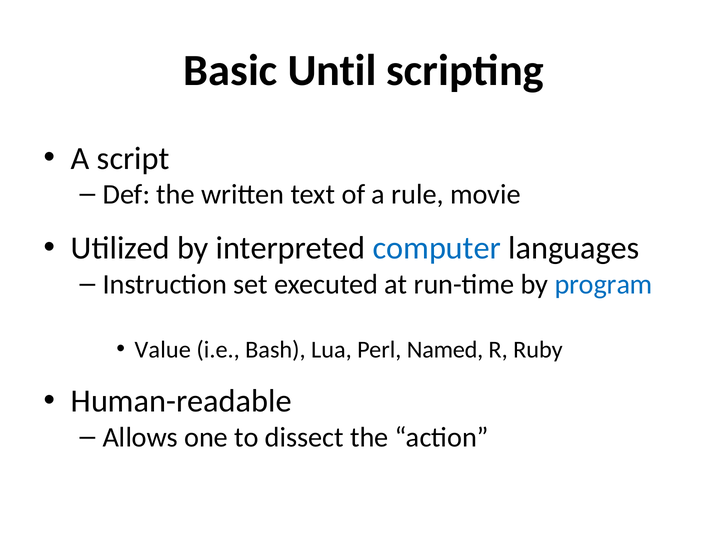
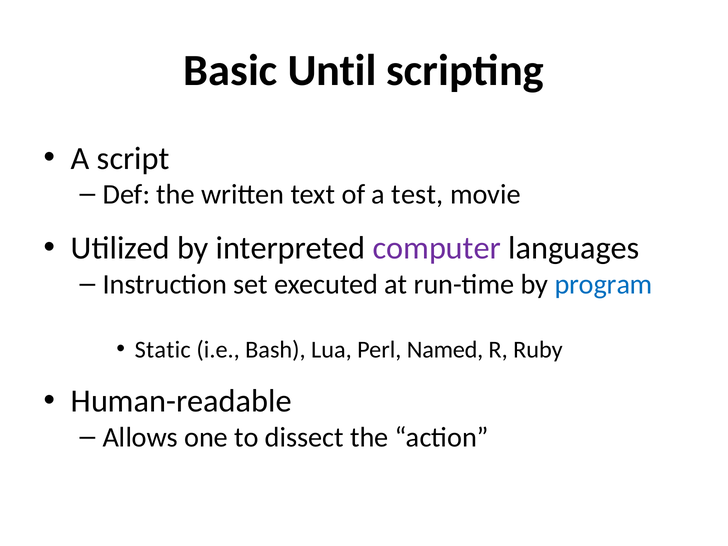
rule: rule -> test
computer colour: blue -> purple
Value: Value -> Static
